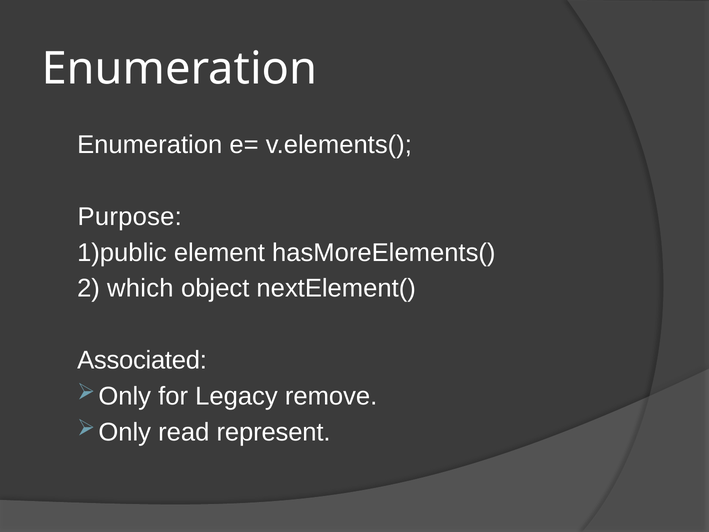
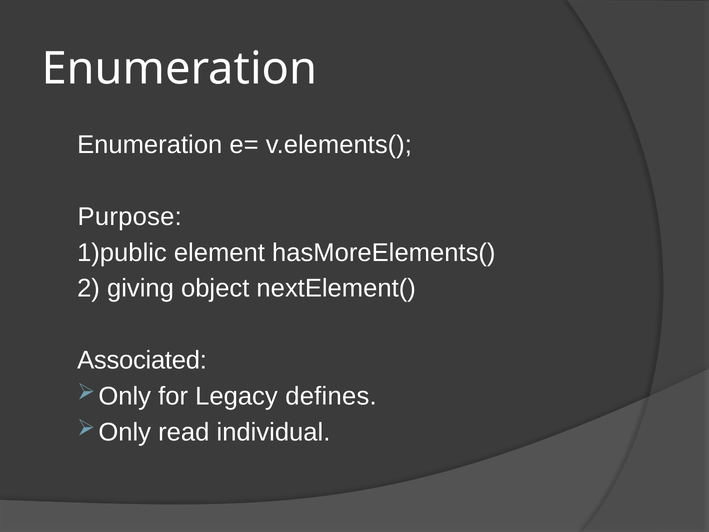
which: which -> giving
remove: remove -> defines
represent: represent -> individual
